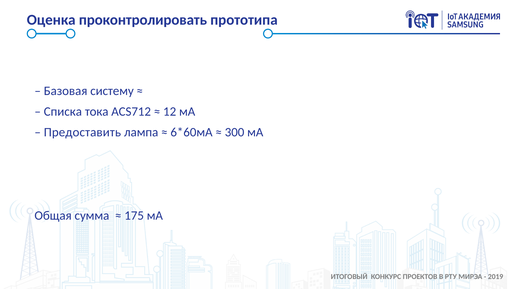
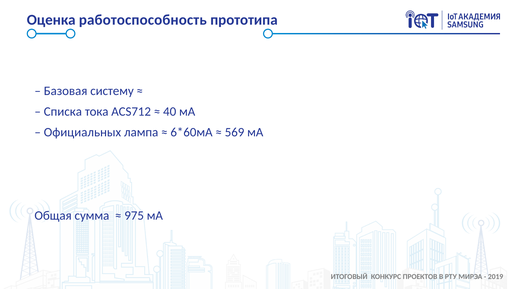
проконтролировать: проконтролировать -> работоспособность
12: 12 -> 40
Предоставить: Предоставить -> Официальных
300: 300 -> 569
175: 175 -> 975
